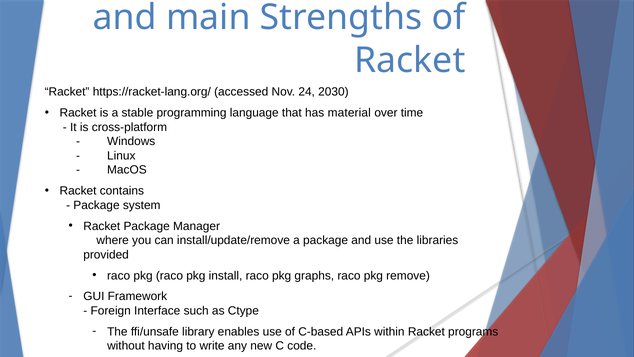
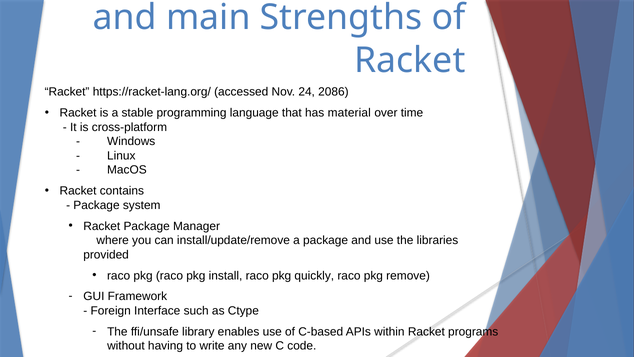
2030: 2030 -> 2086
graphs: graphs -> quickly
